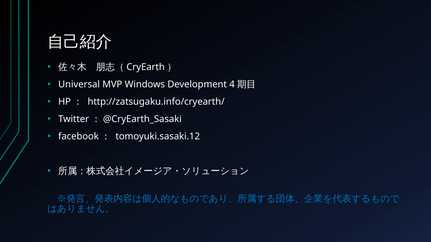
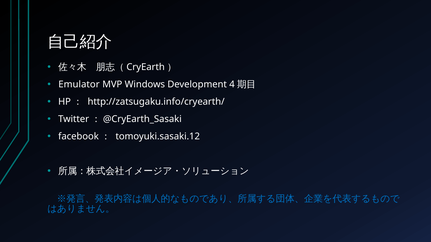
Universal: Universal -> Emulator
